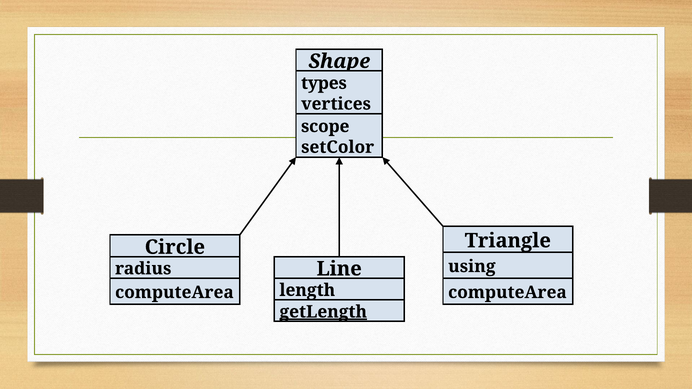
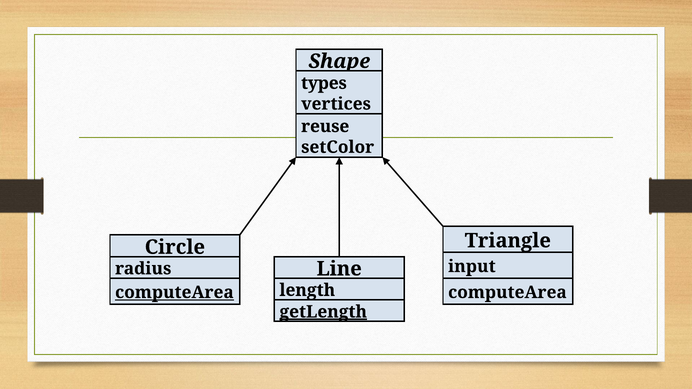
scope: scope -> reuse
using: using -> input
computeArea at (174, 293) underline: none -> present
